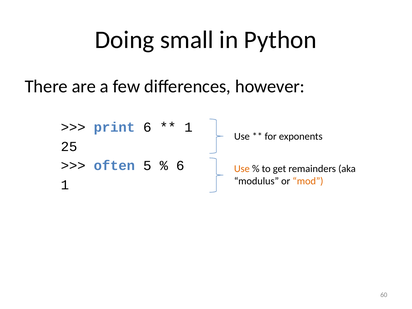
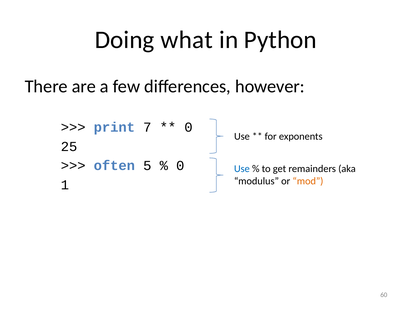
small: small -> what
print 6: 6 -> 7
1 at (189, 127): 1 -> 0
6 at (180, 166): 6 -> 0
Use at (242, 169) colour: orange -> blue
